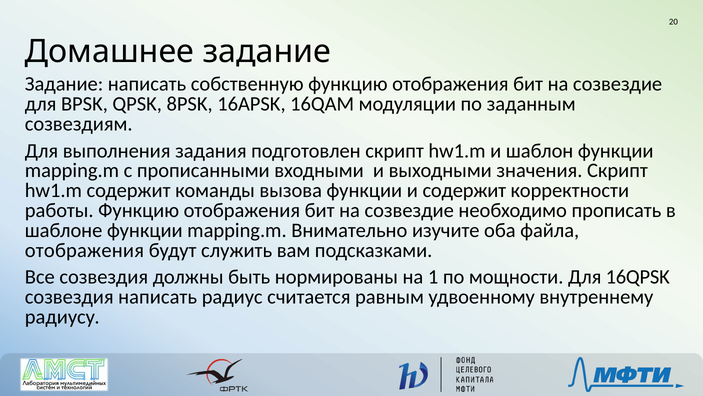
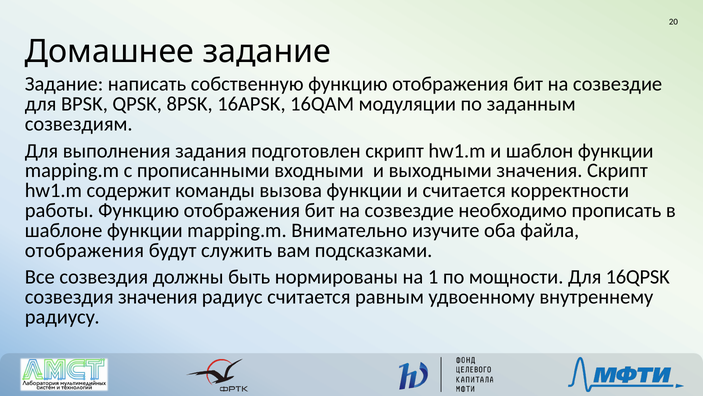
и содержит: содержит -> считается
созвездия написать: написать -> значения
